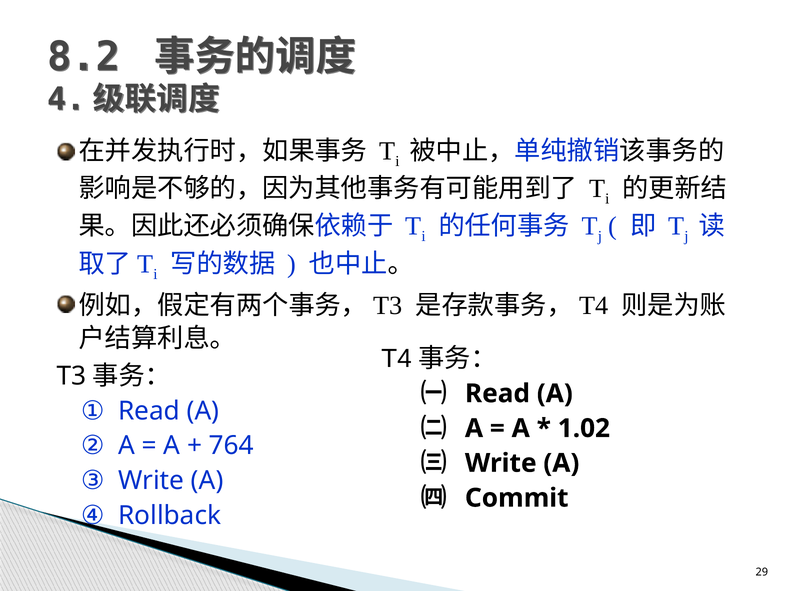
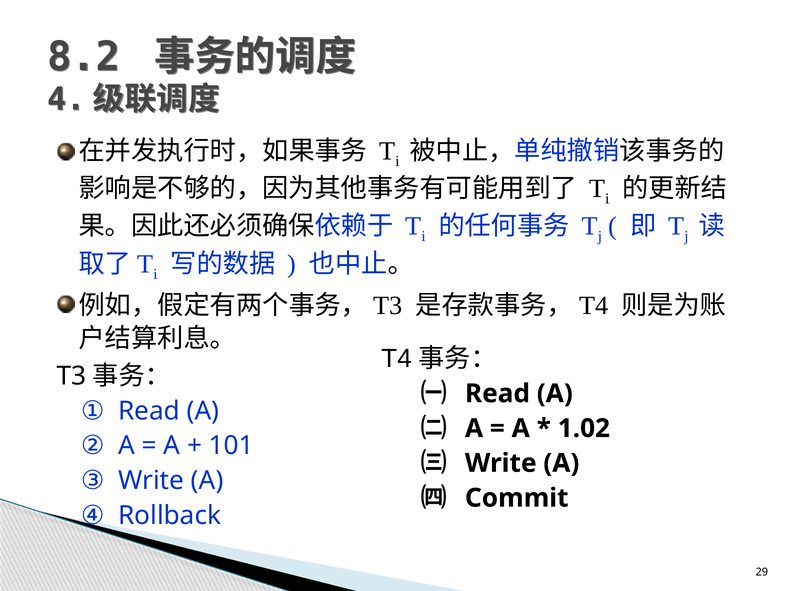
764: 764 -> 101
